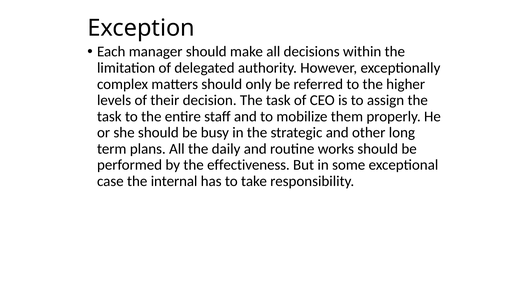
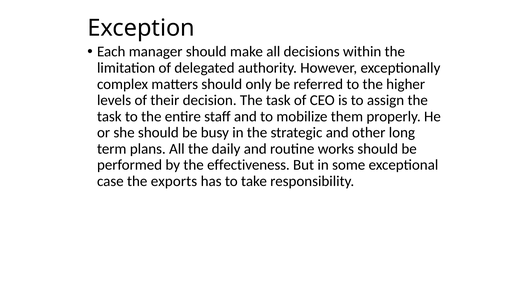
internal: internal -> exports
